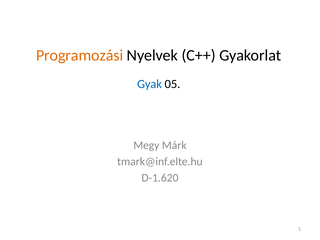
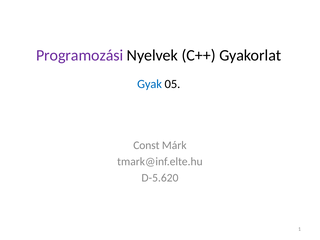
Programozási colour: orange -> purple
Megy: Megy -> Const
D-1.620: D-1.620 -> D-5.620
